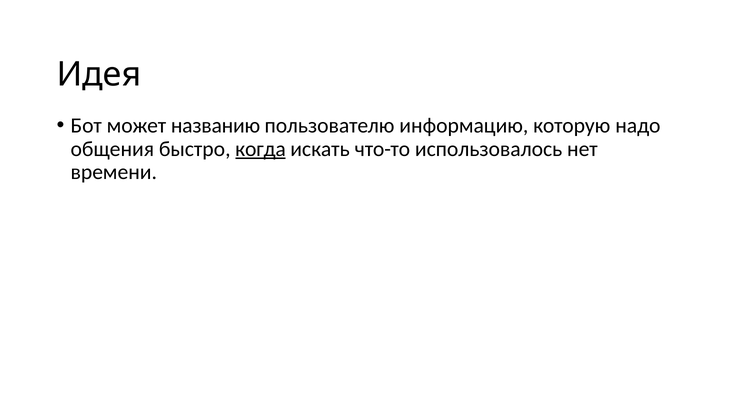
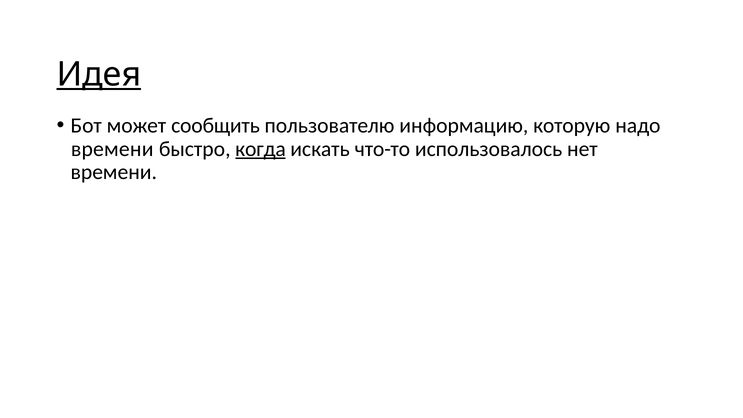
Идея underline: none -> present
названию: названию -> сообщить
общения at (112, 149): общения -> времени
